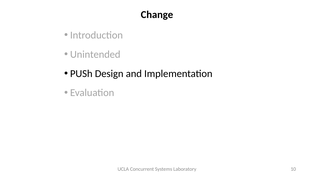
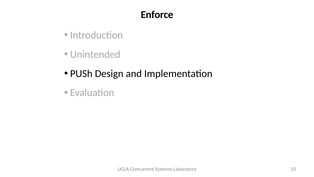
Change: Change -> Enforce
